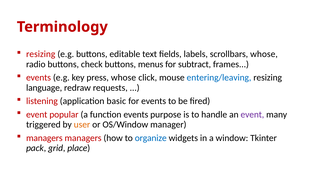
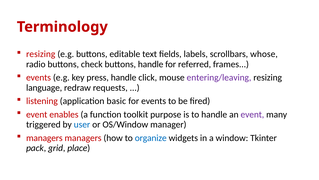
buttons menus: menus -> handle
subtract: subtract -> referred
press whose: whose -> handle
entering/leaving colour: blue -> purple
popular: popular -> enables
function events: events -> toolkit
user colour: orange -> blue
